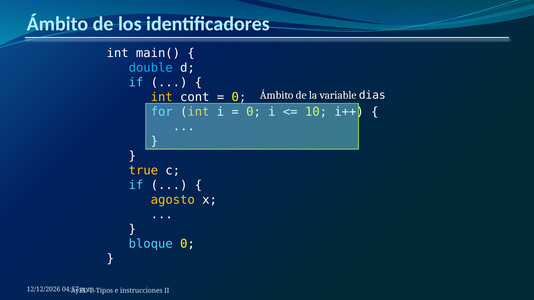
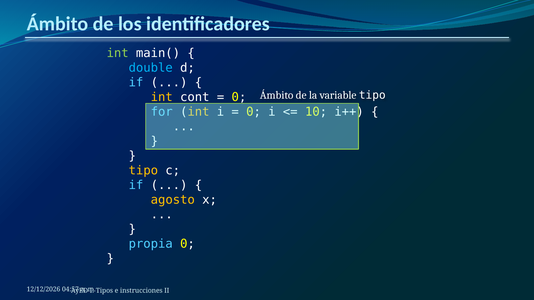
int at (118, 53) colour: white -> light green
variable dias: dias -> tipo
true at (143, 171): true -> tipo
bloque: bloque -> propia
